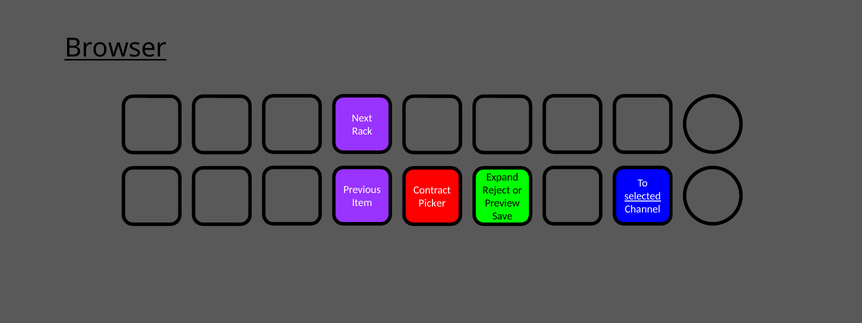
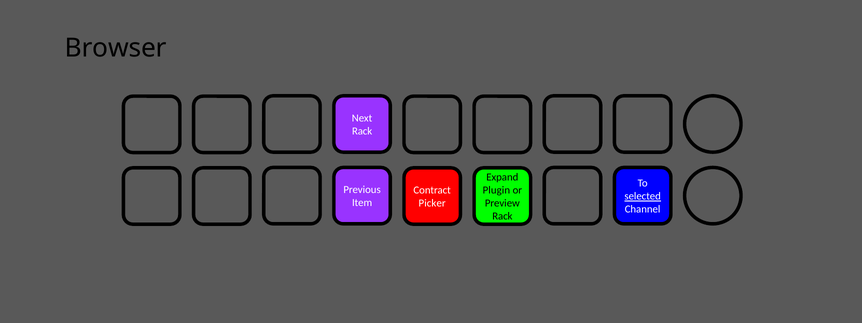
Browser underline: present -> none
Reject: Reject -> Plugin
Save at (502, 216): Save -> Rack
